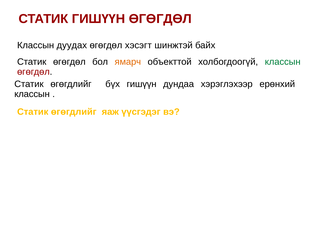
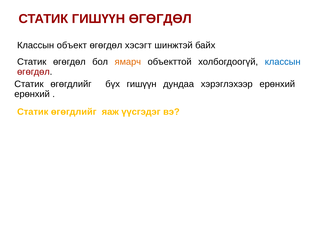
дуудах: дуудах -> объект
классын at (283, 62) colour: green -> blue
классын at (32, 94): классын -> ерөнхий
